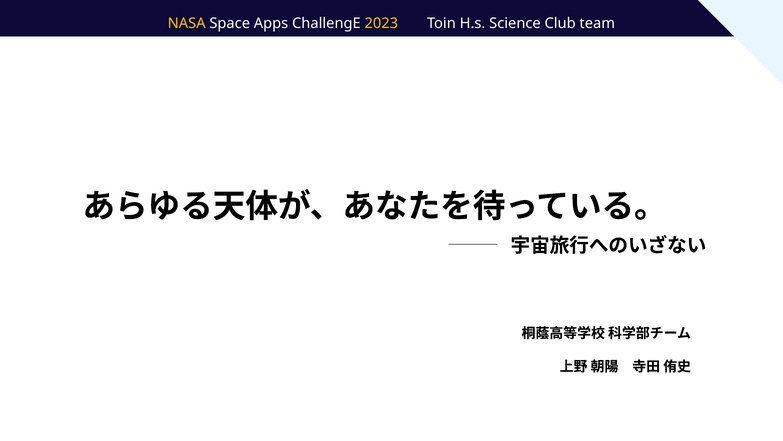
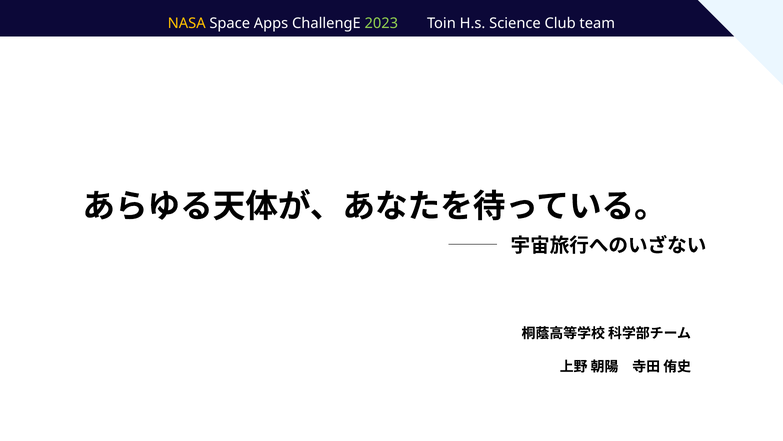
2023 colour: yellow -> light green
